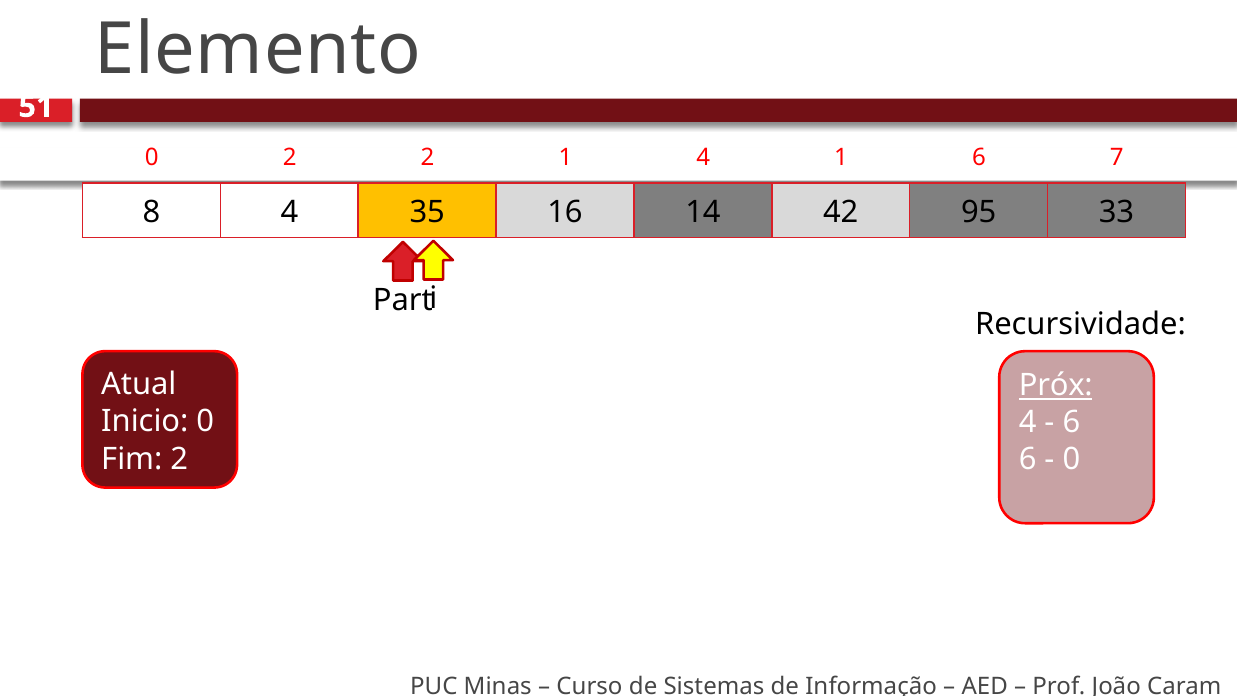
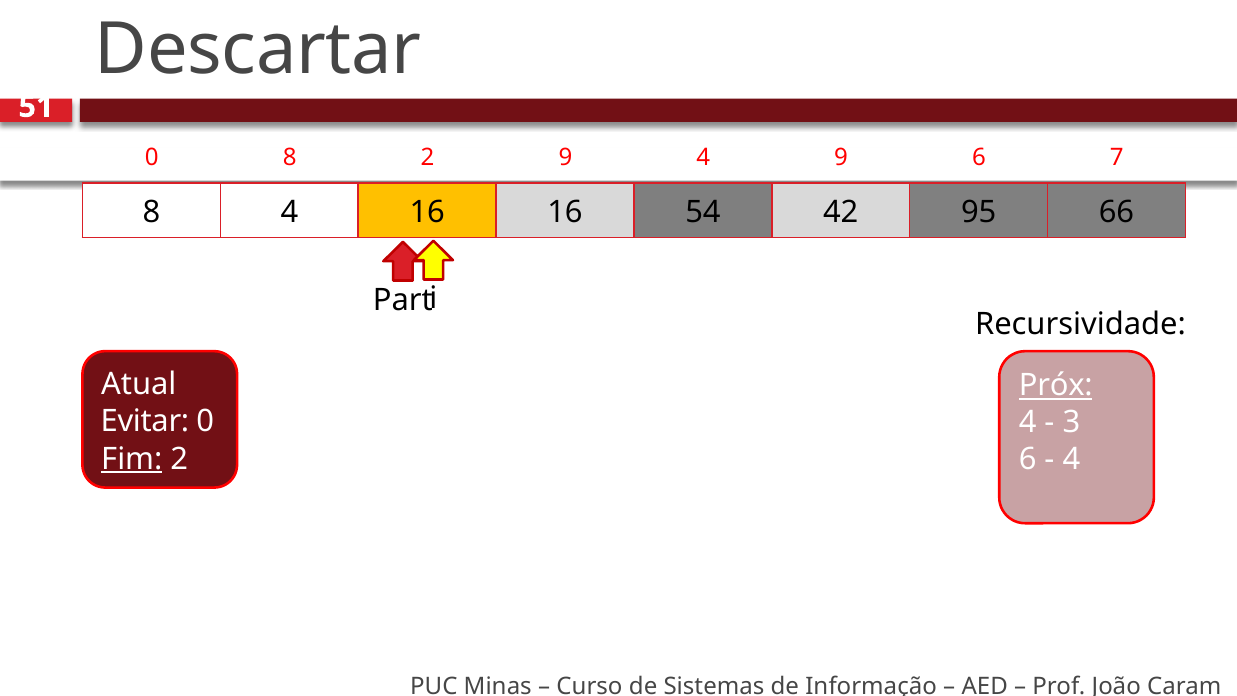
Elemento: Elemento -> Descartar
0 2: 2 -> 8
2 1: 1 -> 9
4 1: 1 -> 9
4 35: 35 -> 16
14: 14 -> 54
33: 33 -> 66
Inicio: Inicio -> Evitar
6 at (1071, 423): 6 -> 3
Fim underline: none -> present
0 at (1071, 460): 0 -> 4
